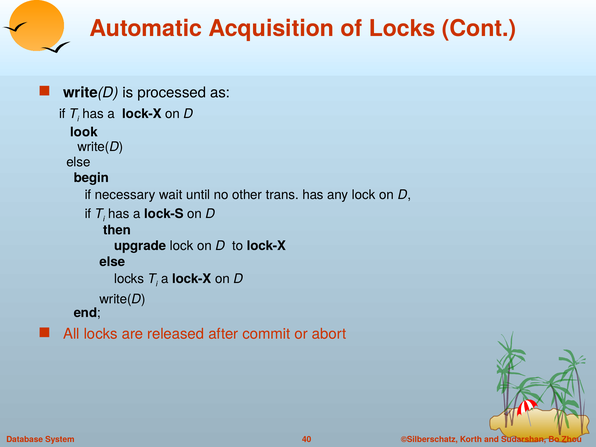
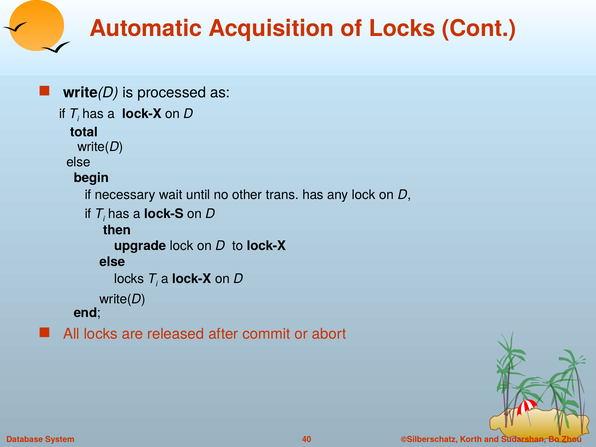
look: look -> total
